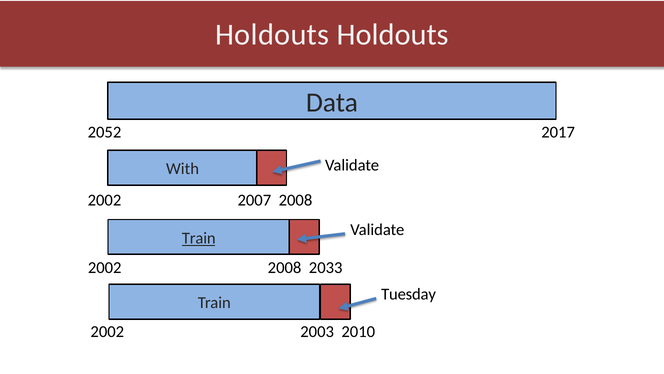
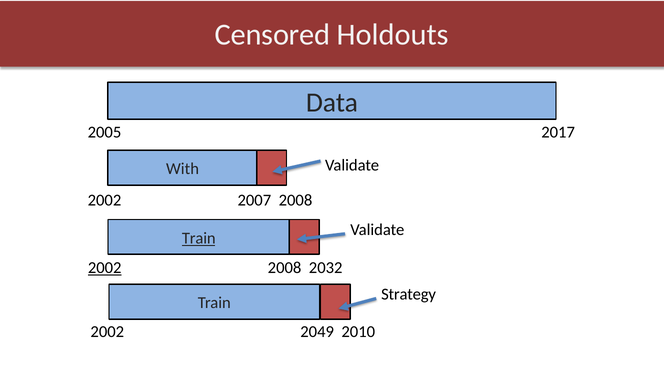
Holdouts at (272, 35): Holdouts -> Censored
2052: 2052 -> 2005
2002 at (105, 267) underline: none -> present
2033: 2033 -> 2032
Tuesday: Tuesday -> Strategy
2003: 2003 -> 2049
